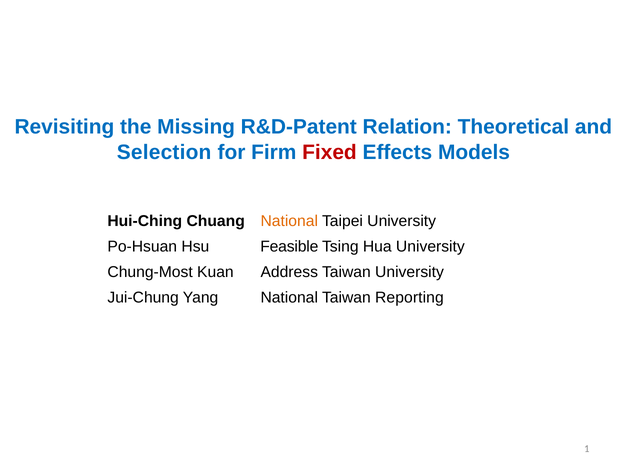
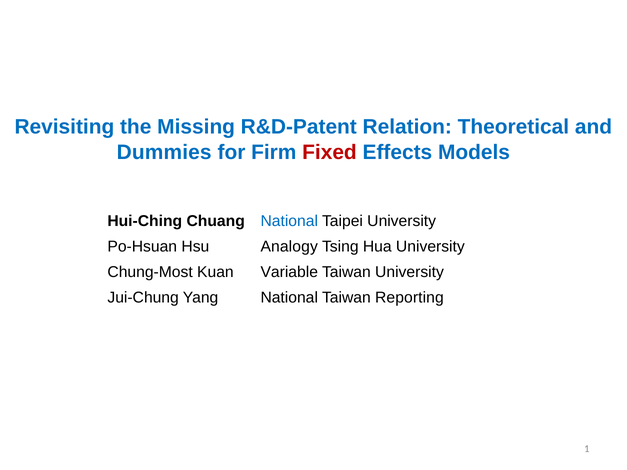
Selection: Selection -> Dummies
National at (289, 221) colour: orange -> blue
Feasible: Feasible -> Analogy
Address: Address -> Variable
